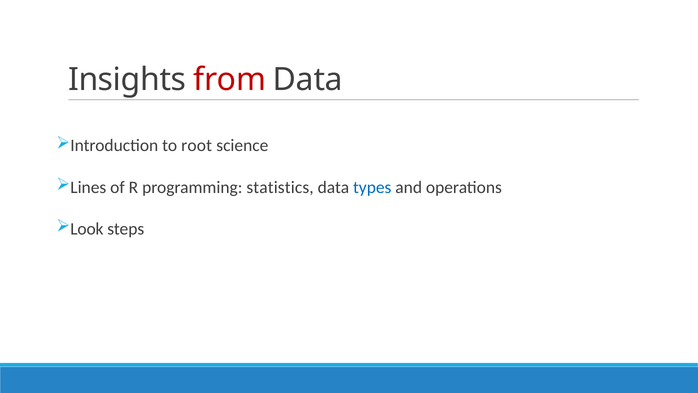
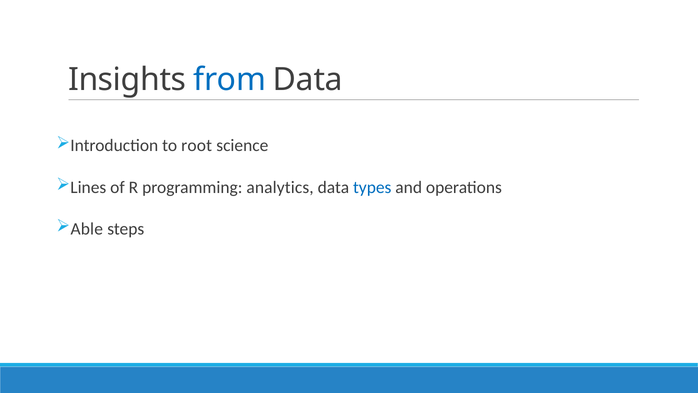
from colour: red -> blue
statistics: statistics -> analytics
Look: Look -> Able
